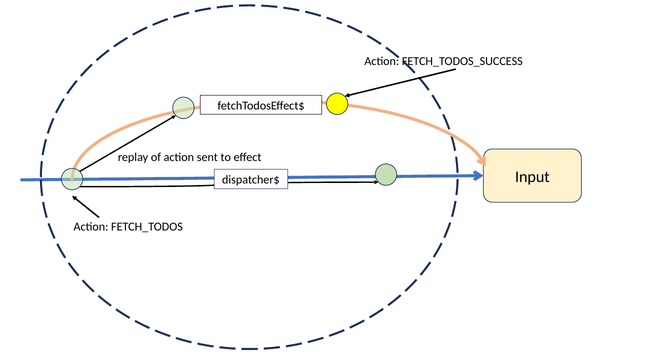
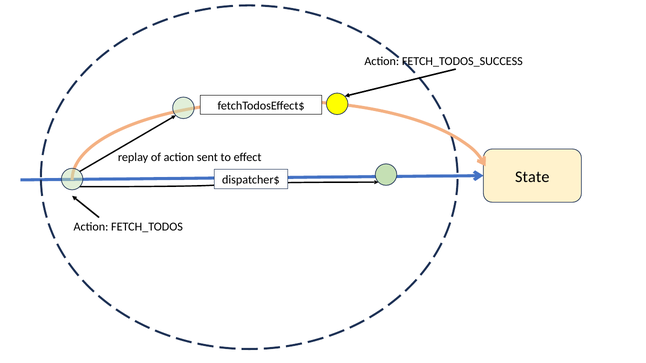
Input: Input -> State
